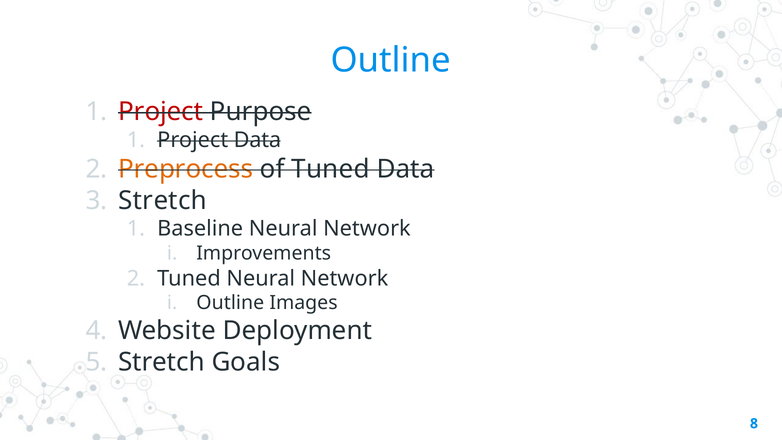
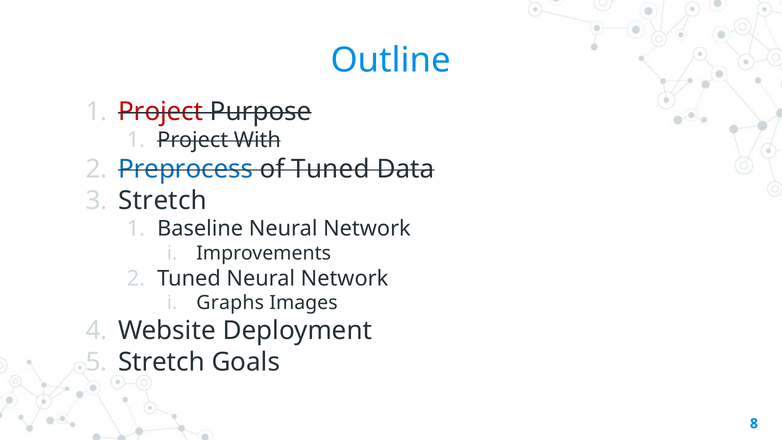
Project Data: Data -> With
Preprocess colour: orange -> blue
Outline at (230, 303): Outline -> Graphs
